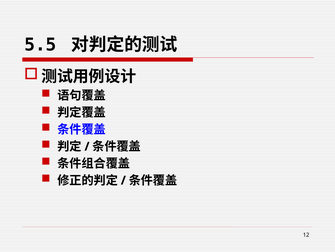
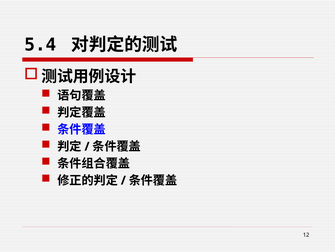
5.5: 5.5 -> 5.4
